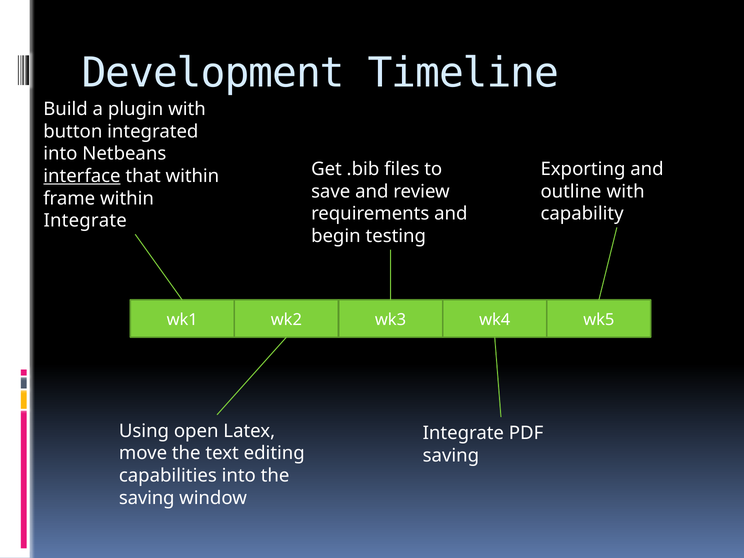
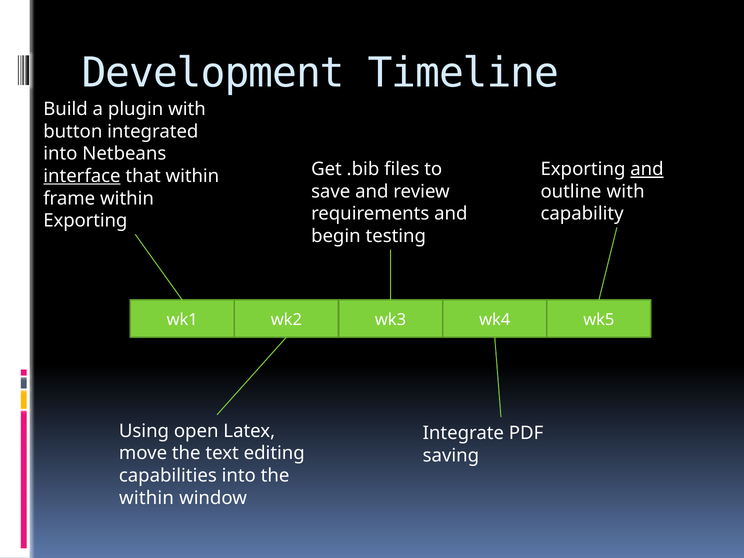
and at (647, 169) underline: none -> present
Integrate at (85, 221): Integrate -> Exporting
saving at (147, 498): saving -> within
